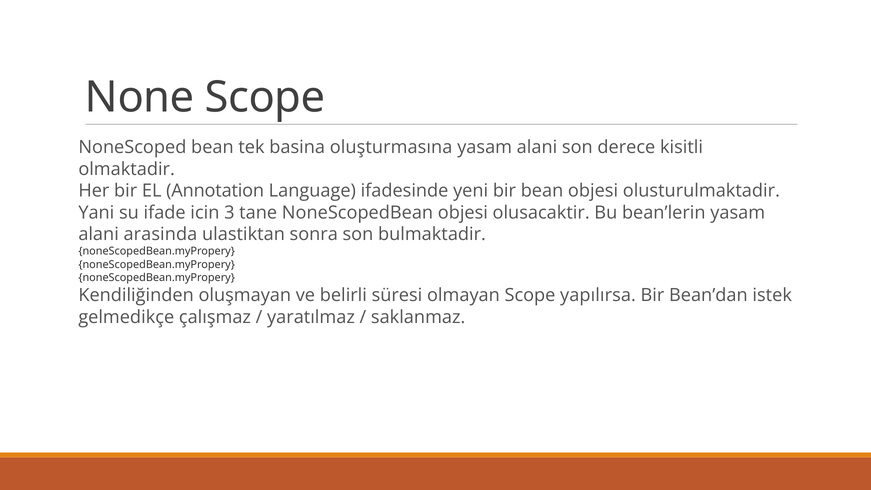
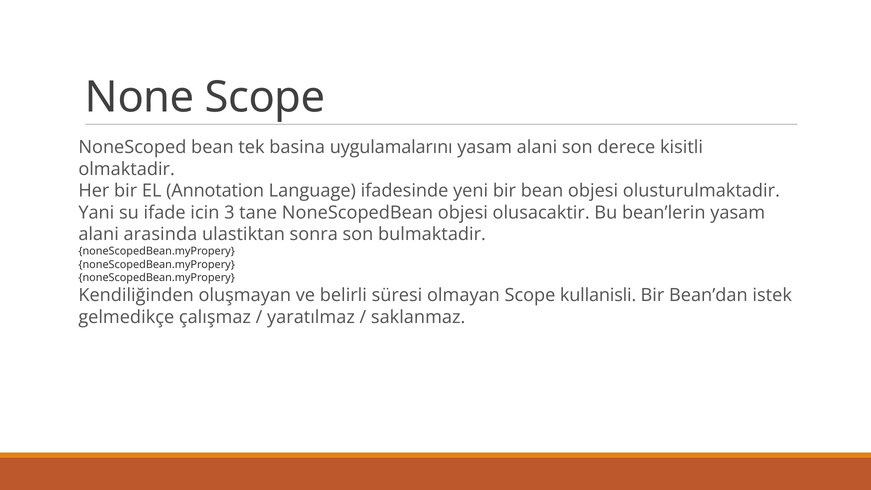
oluşturmasına: oluşturmasına -> uygulamalarını
yapılırsa: yapılırsa -> kullanisli
